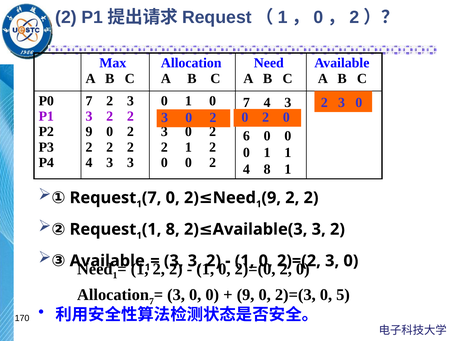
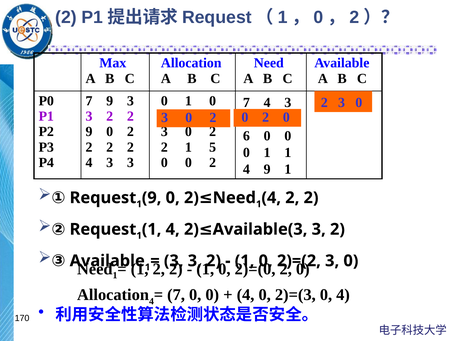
7 2: 2 -> 9
2 1 2: 2 -> 5
4 8: 8 -> 9
1 7: 7 -> 9
9 at (271, 197): 9 -> 4
8 at (173, 229): 8 -> 4
Allocation 7: 7 -> 4
3 at (176, 294): 3 -> 7
9 at (246, 294): 9 -> 4
0 5: 5 -> 4
